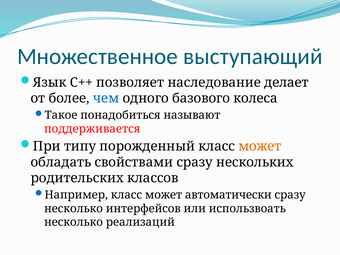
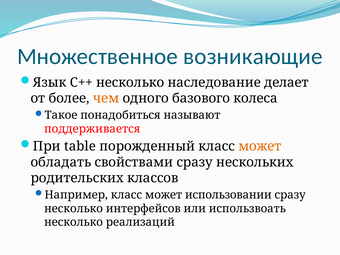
выступающий: выступающий -> возникающие
C++ позволяет: позволяет -> несколько
чем colour: blue -> orange
типу: типу -> table
автоматически: автоматически -> использовании
